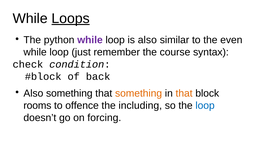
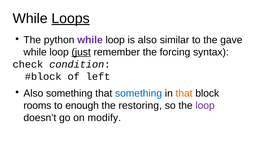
even: even -> gave
just underline: none -> present
course: course -> forcing
back: back -> left
something at (139, 94) colour: orange -> blue
offence: offence -> enough
including: including -> restoring
loop at (205, 106) colour: blue -> purple
forcing: forcing -> modify
